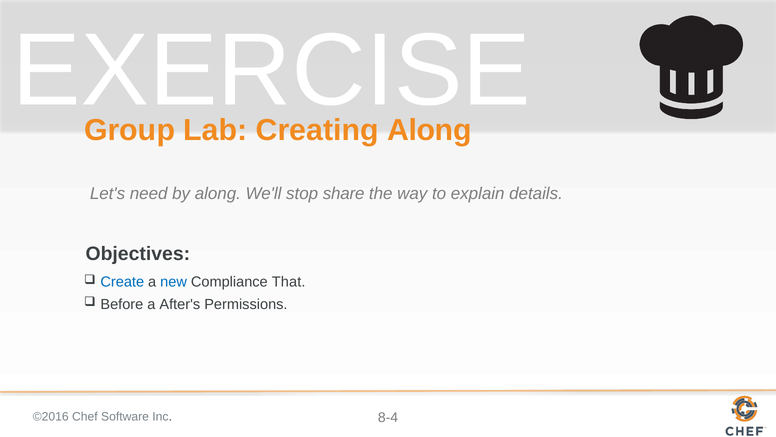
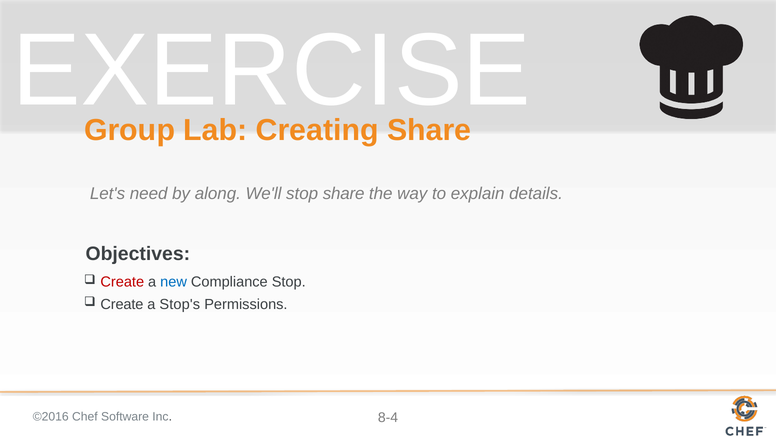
Creating Along: Along -> Share
Create at (122, 282) colour: blue -> red
Compliance That: That -> Stop
Before at (122, 304): Before -> Create
After's: After's -> Stop's
